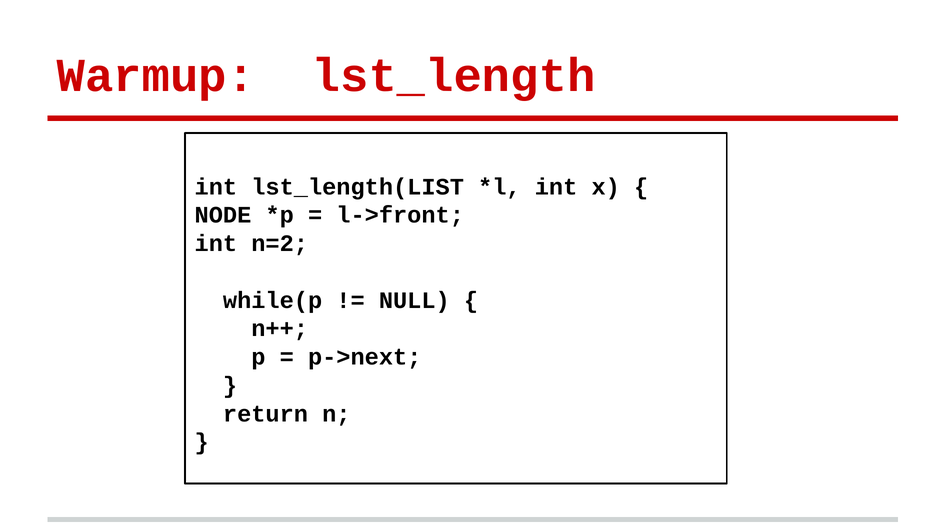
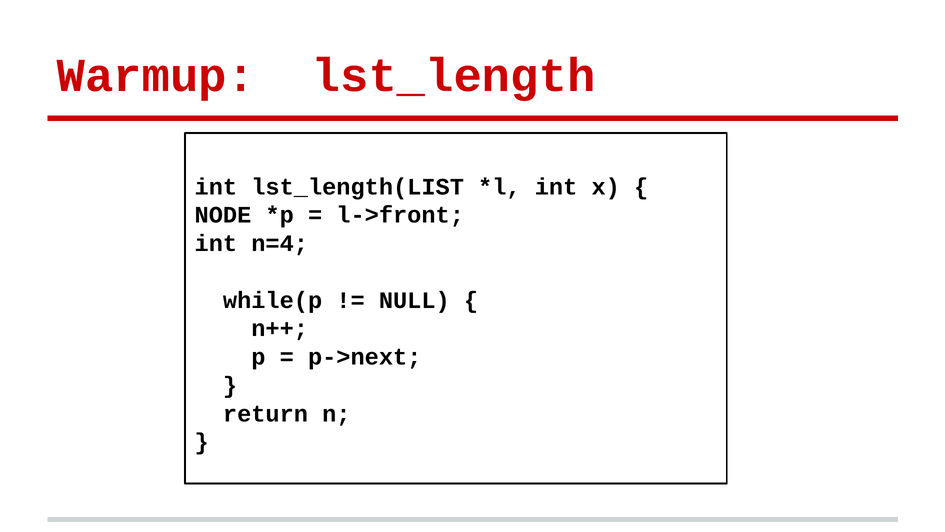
n=2: n=2 -> n=4
